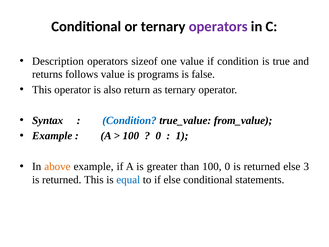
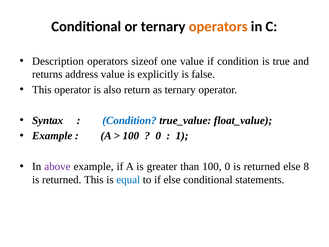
operators at (218, 27) colour: purple -> orange
follows: follows -> address
programs: programs -> explicitly
from_value: from_value -> float_value
above colour: orange -> purple
3: 3 -> 8
